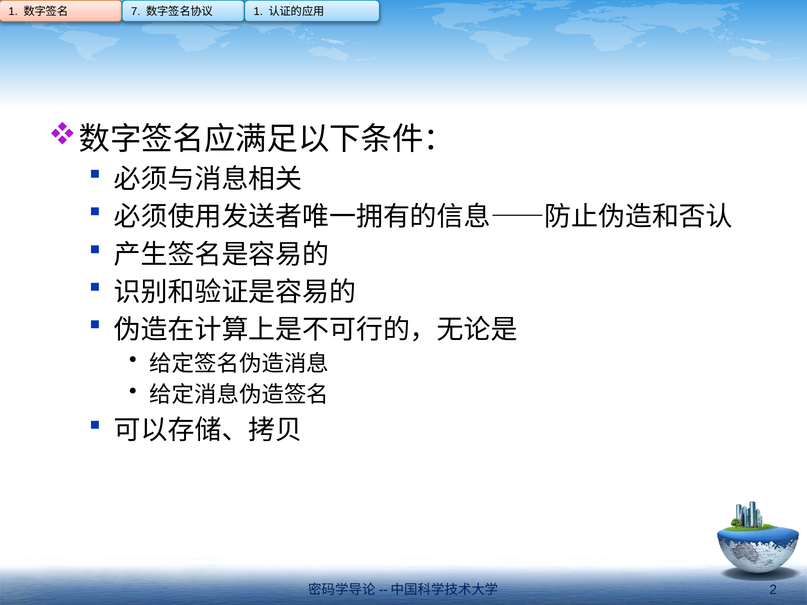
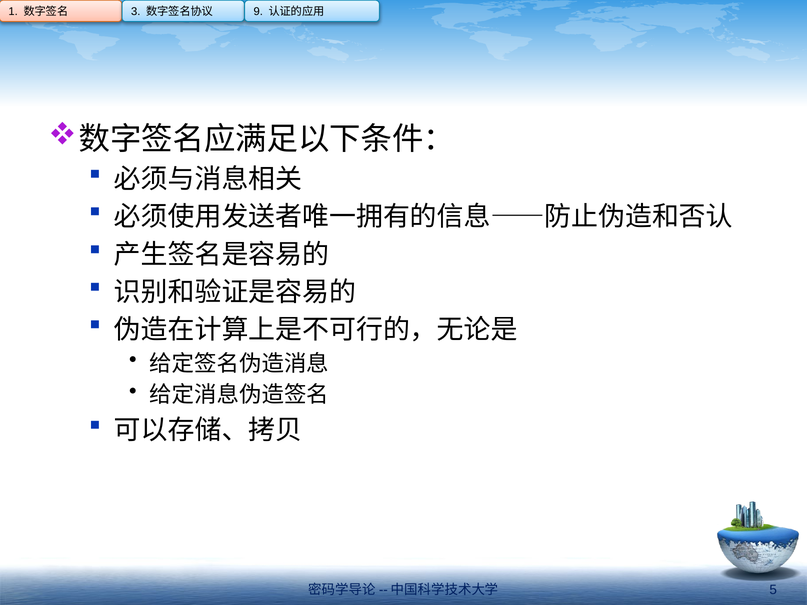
7: 7 -> 3
1 at (258, 12): 1 -> 9
2: 2 -> 5
